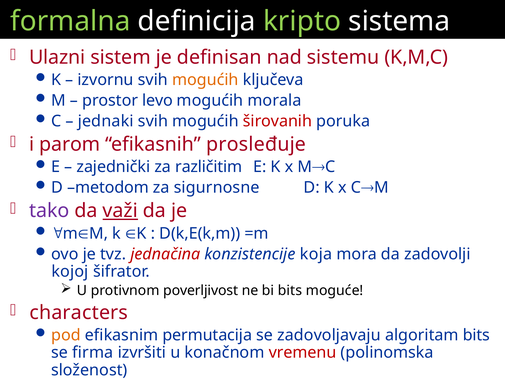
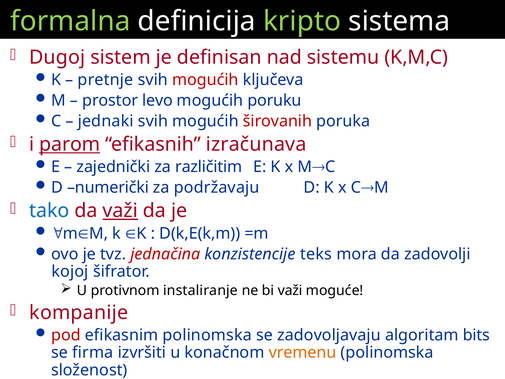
Ulazni: Ulazni -> Dugoj
izvornu: izvornu -> pretnje
mogućih at (205, 80) colour: orange -> red
morala: morala -> poruku
parom underline: none -> present
prosleđuje: prosleđuje -> izračunava
metodom: metodom -> numerički
sigurnosne: sigurnosne -> podržavaju
tako colour: purple -> blue
koja: koja -> teks
poverljivost: poverljivost -> instaliranje
bi bits: bits -> važi
characters: characters -> kompanije
pod colour: orange -> red
efikasnim permutacija: permutacija -> polinomska
vremenu colour: red -> orange
